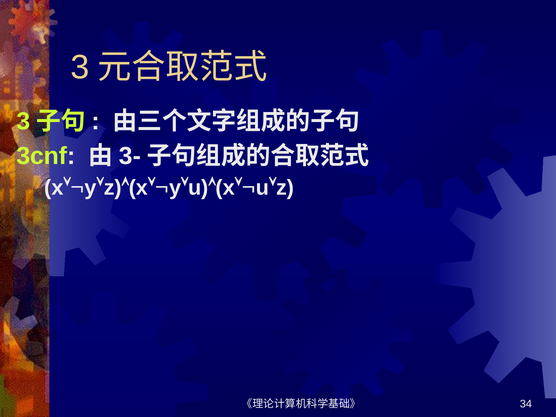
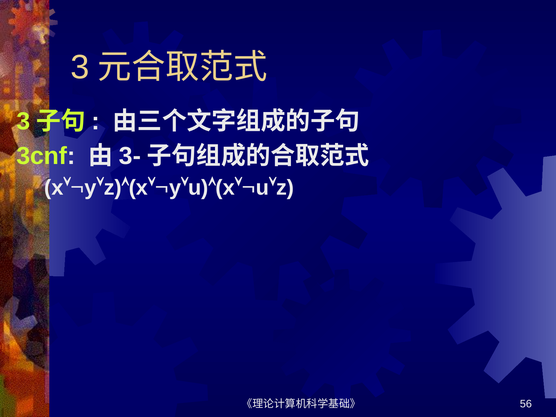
34: 34 -> 56
